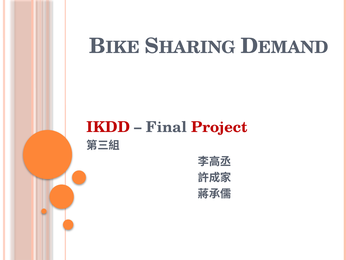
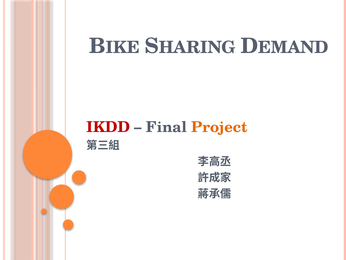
Project colour: red -> orange
